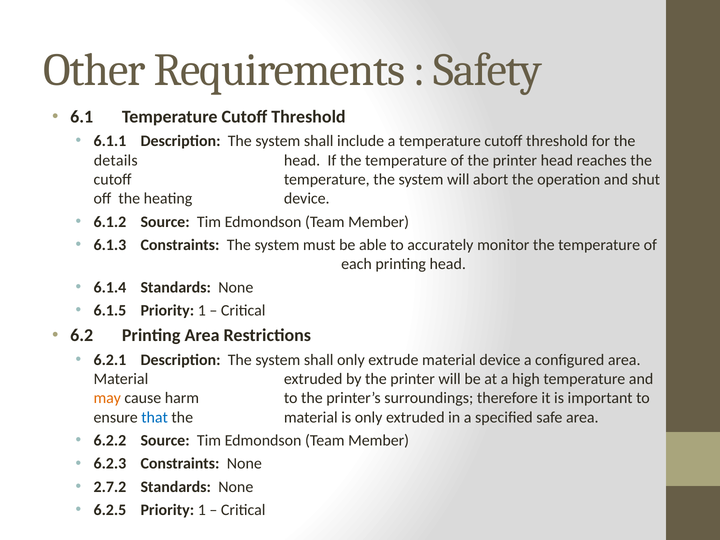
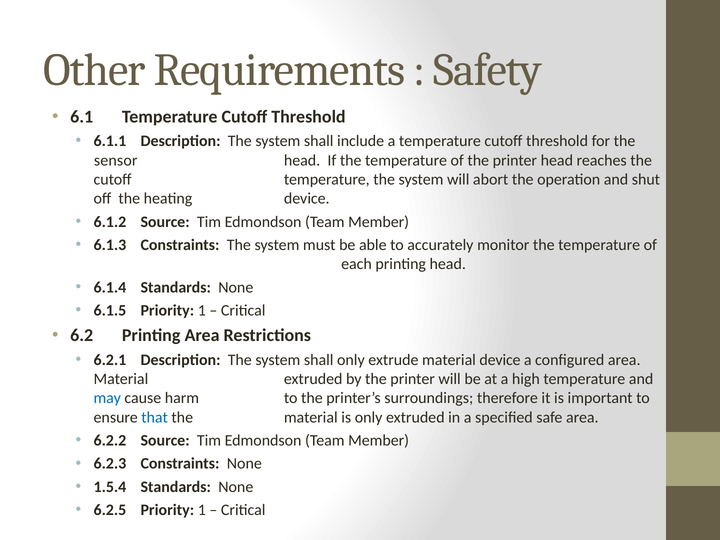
details: details -> sensor
may colour: orange -> blue
2.7.2: 2.7.2 -> 1.5.4
